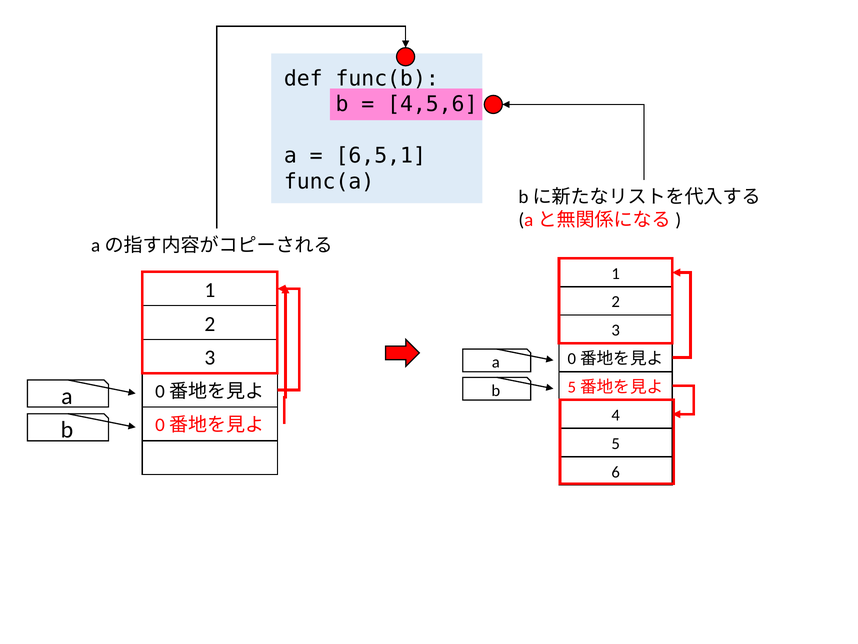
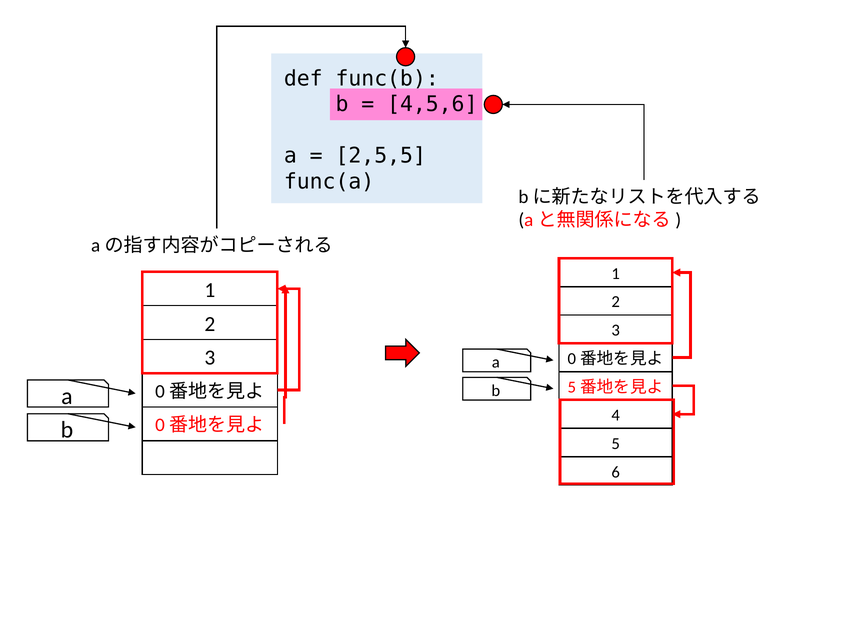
6,5,1: 6,5,1 -> 2,5,5
